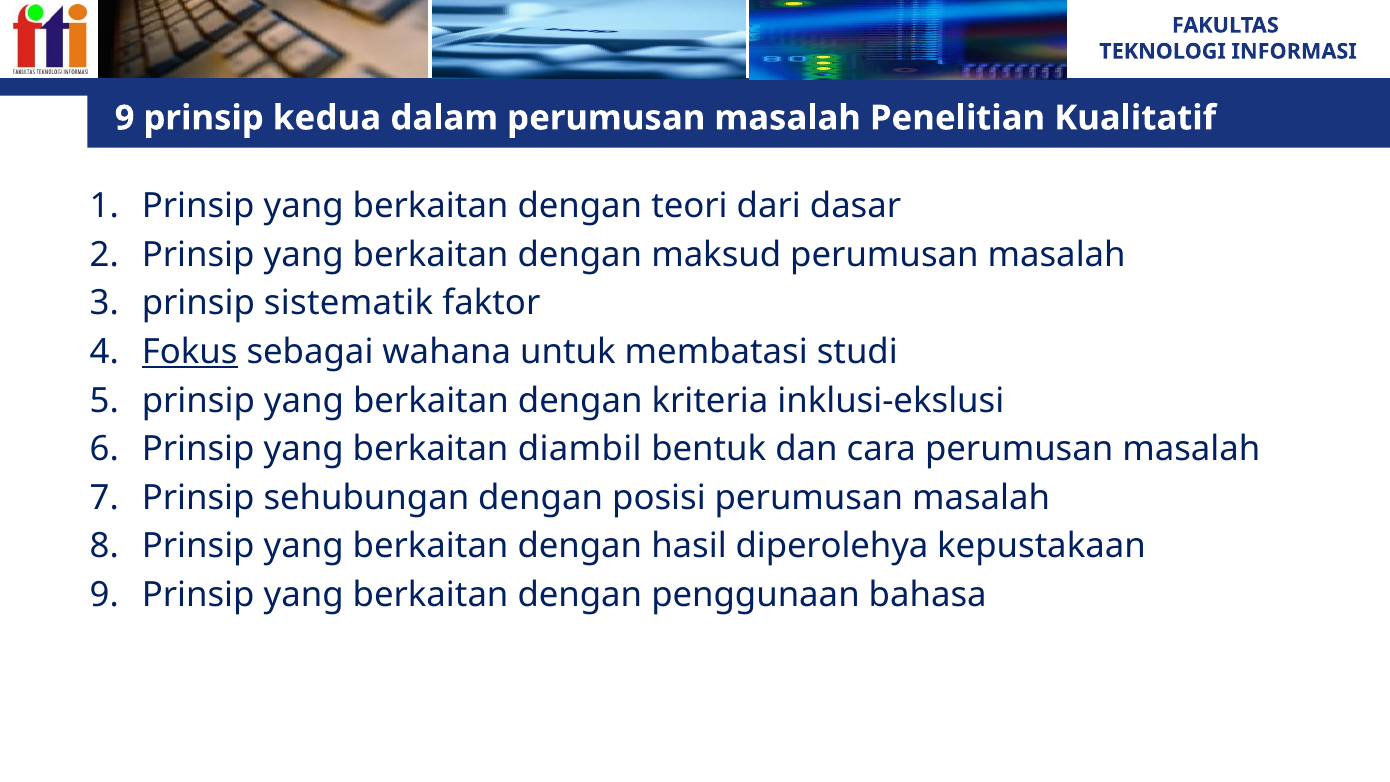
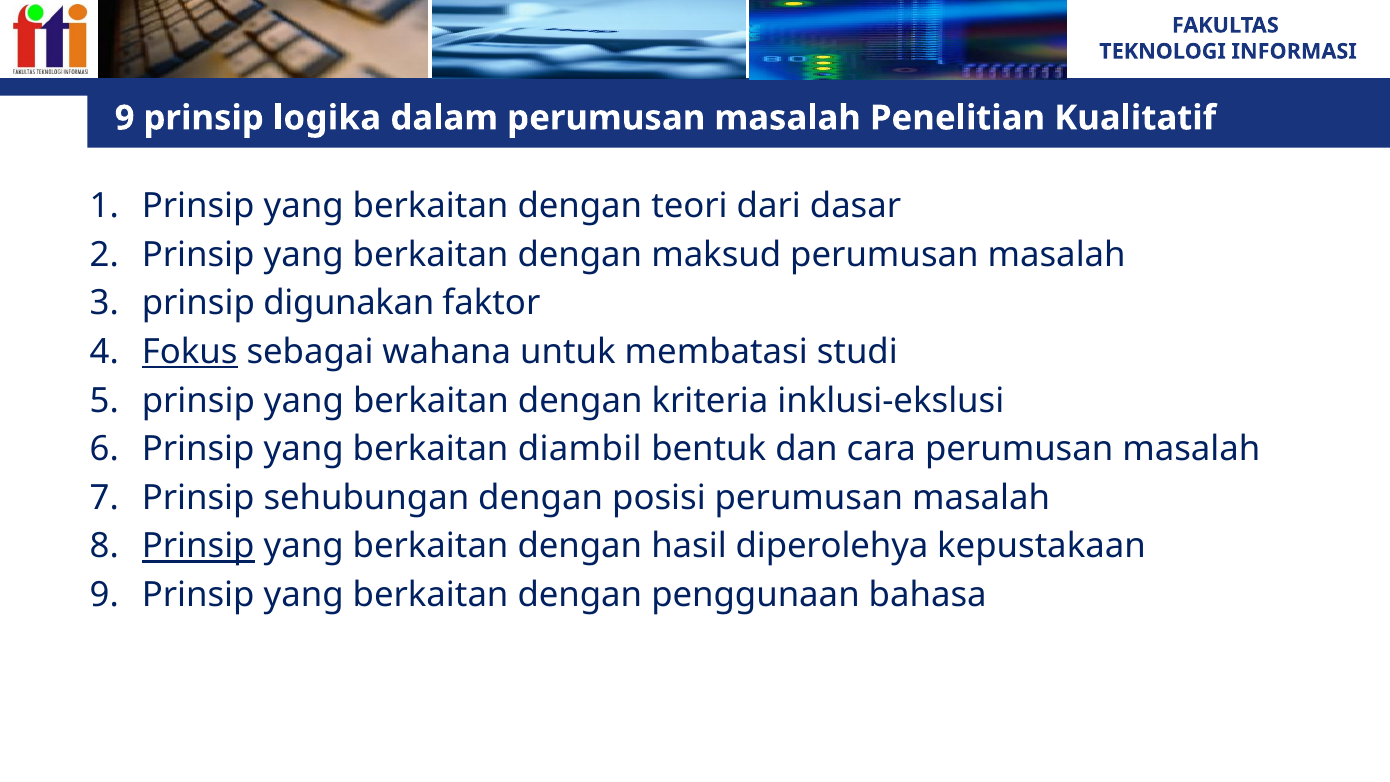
kedua: kedua -> logika
sistematik: sistematik -> digunakan
Prinsip at (198, 546) underline: none -> present
